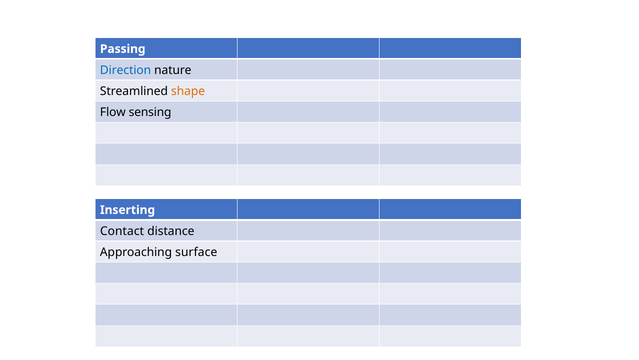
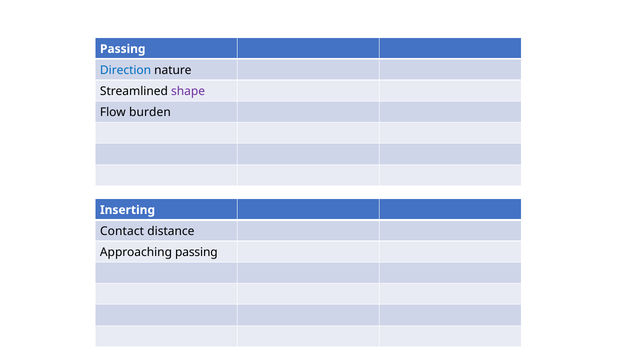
shape colour: orange -> purple
sensing: sensing -> burden
Approaching surface: surface -> passing
